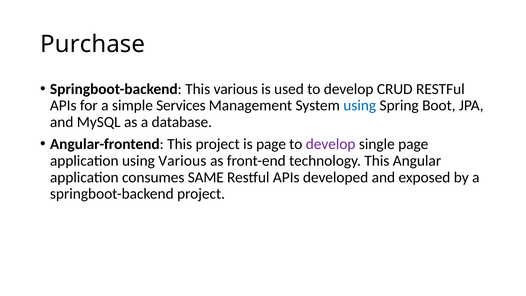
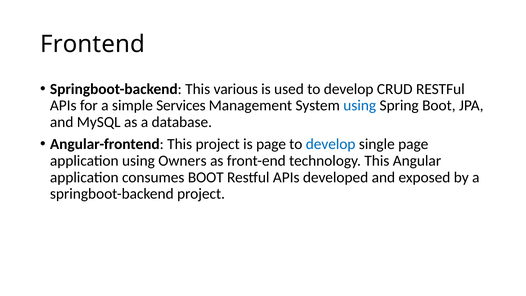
Purchase: Purchase -> Frontend
develop at (331, 144) colour: purple -> blue
using Various: Various -> Owners
consumes SAME: SAME -> BOOT
